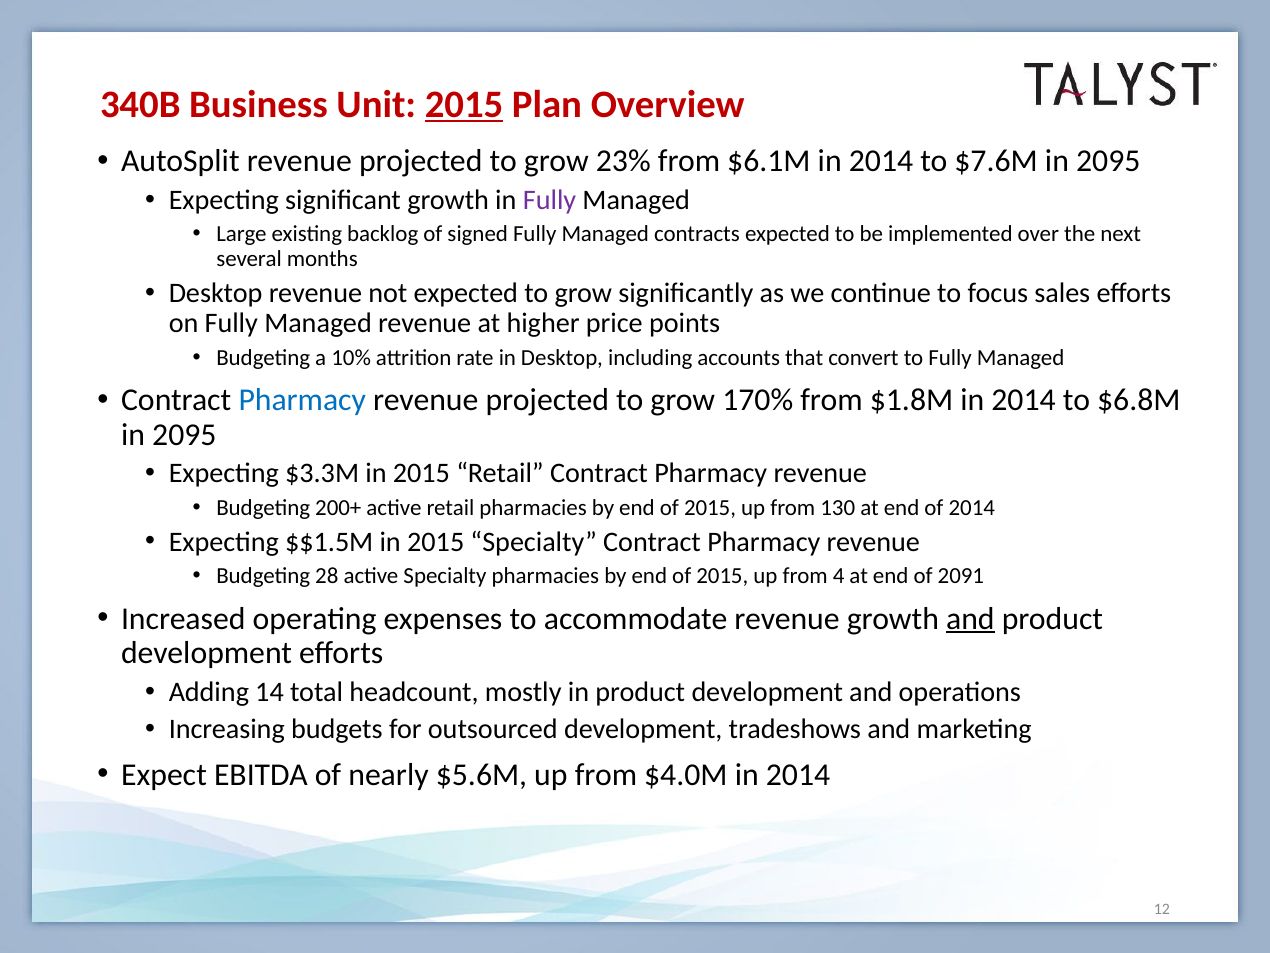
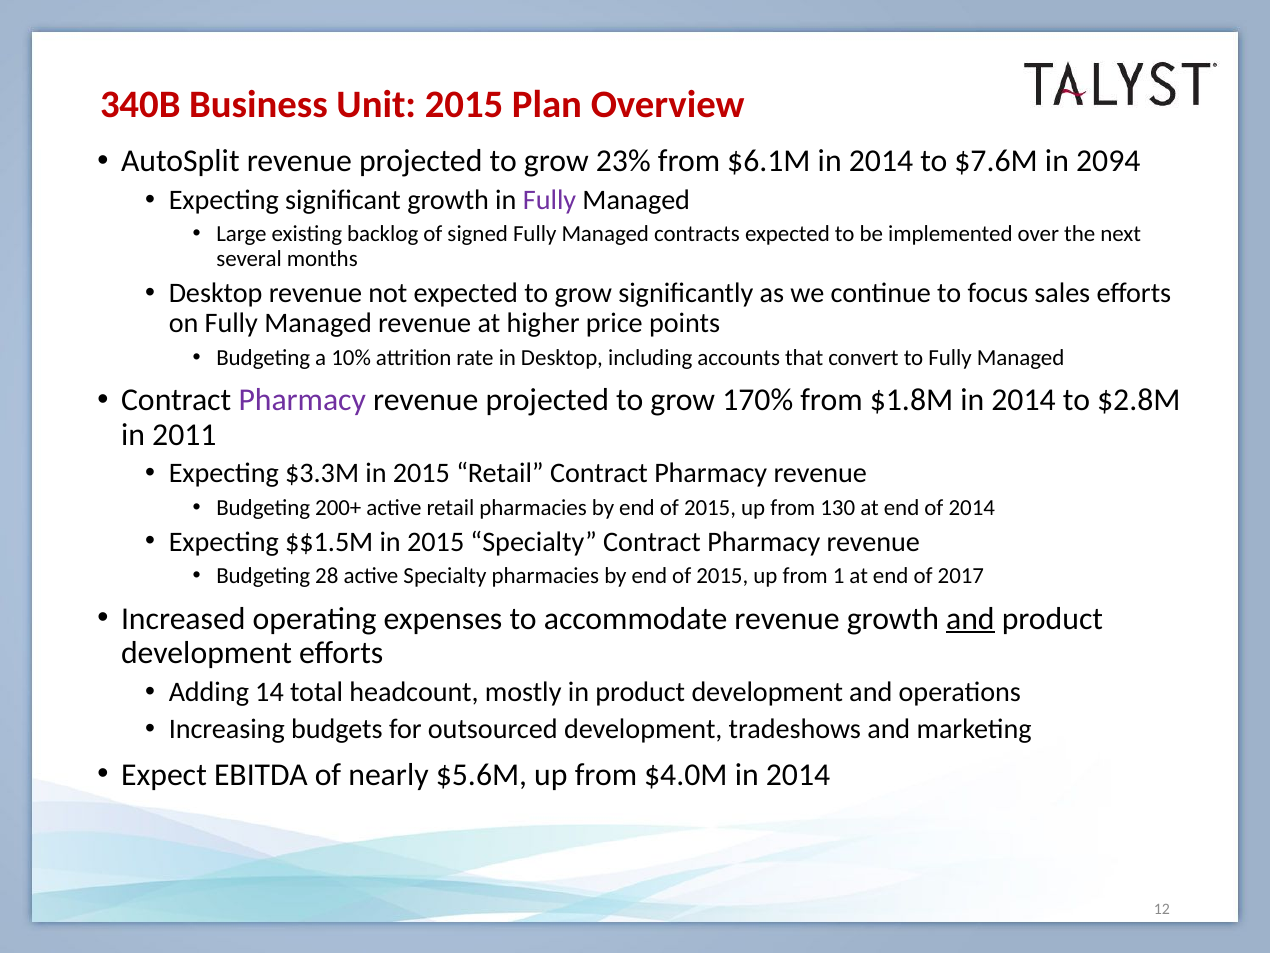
2015 at (464, 104) underline: present -> none
$7.6M in 2095: 2095 -> 2094
Pharmacy at (302, 400) colour: blue -> purple
$6.8M: $6.8M -> $2.8M
2095 at (184, 434): 2095 -> 2011
4: 4 -> 1
2091: 2091 -> 2017
